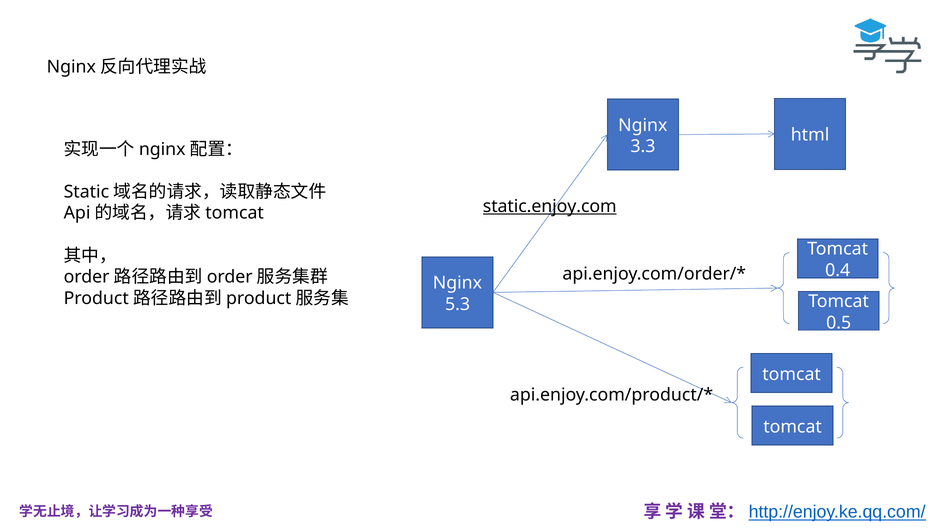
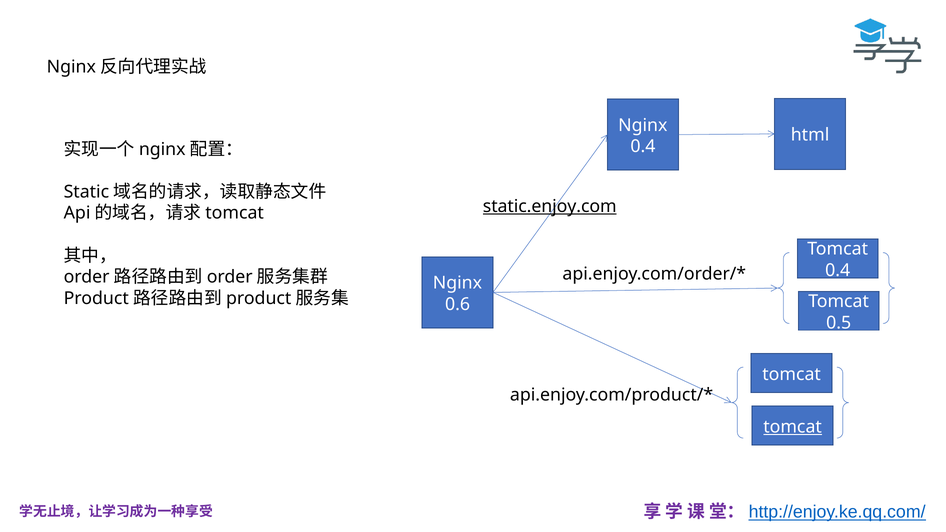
3.3 at (643, 147): 3.3 -> 0.4
5.3: 5.3 -> 0.6
tomcat at (793, 427) underline: none -> present
